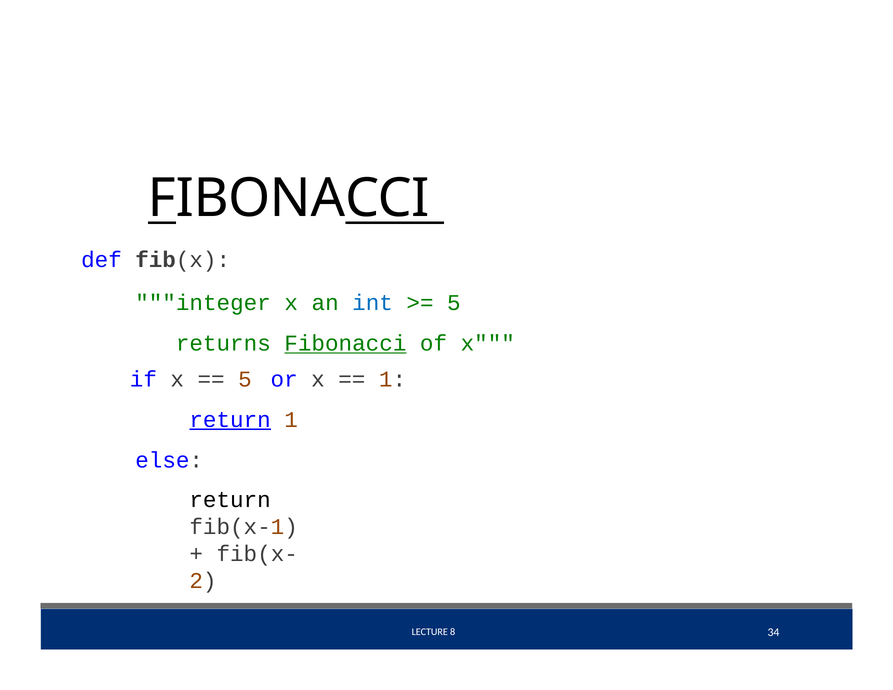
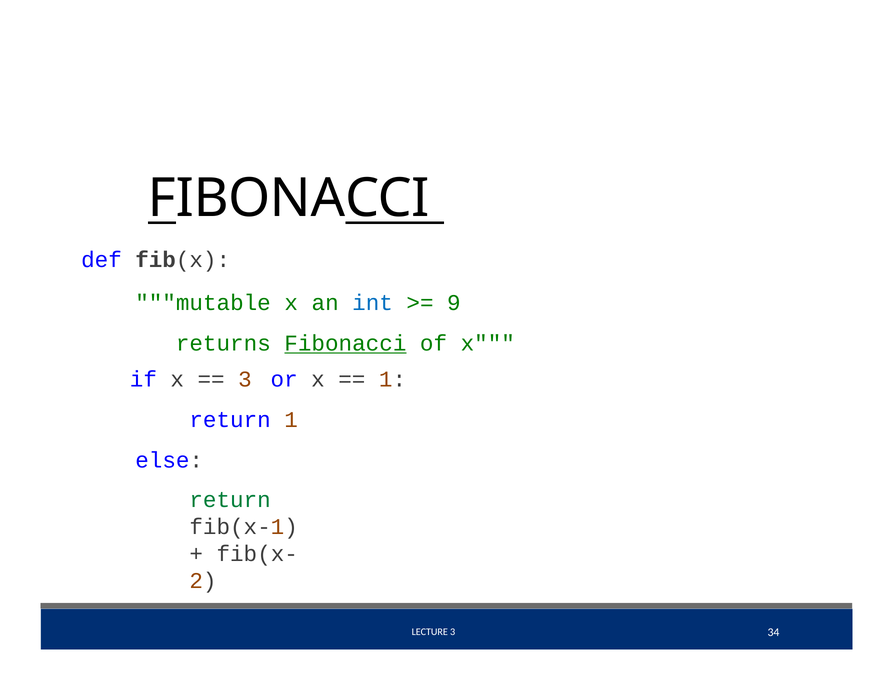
integer: integer -> mutable
5 at (454, 303): 5 -> 9
5 at (245, 379): 5 -> 3
return at (230, 420) underline: present -> none
return at (230, 500) colour: black -> green
LECTURE 8: 8 -> 3
